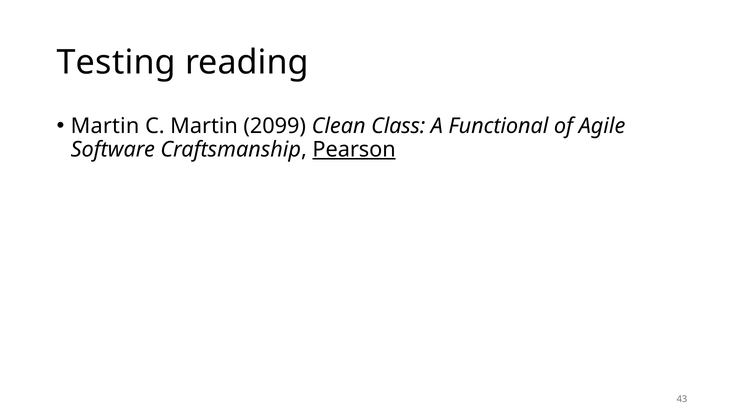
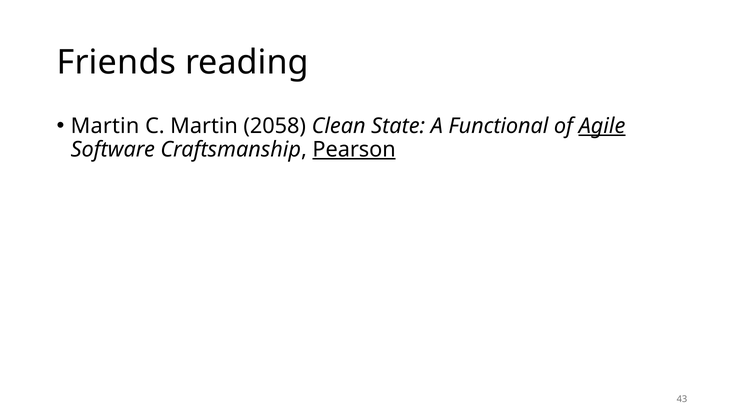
Testing: Testing -> Friends
2099: 2099 -> 2058
Class: Class -> State
Agile underline: none -> present
